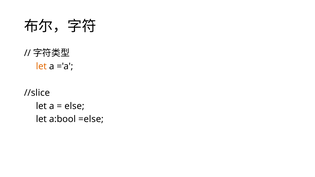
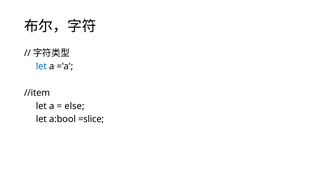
let at (41, 66) colour: orange -> blue
//slice: //slice -> //item
=else: =else -> =slice
